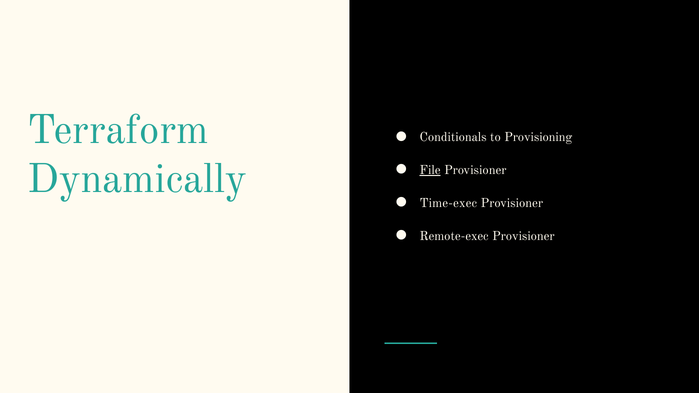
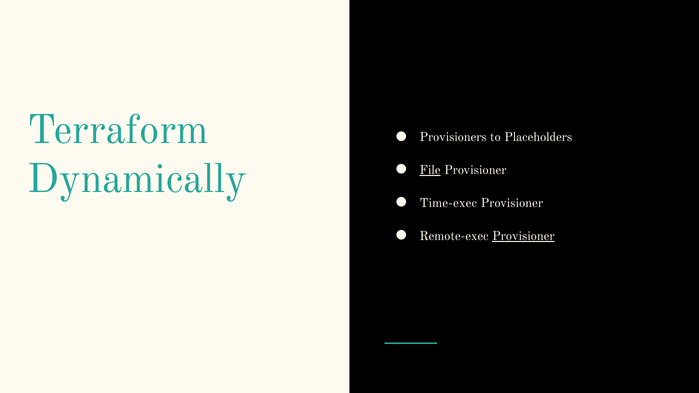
Conditionals: Conditionals -> Provisioners
Provisioning: Provisioning -> Placeholders
Provisioner at (523, 236) underline: none -> present
